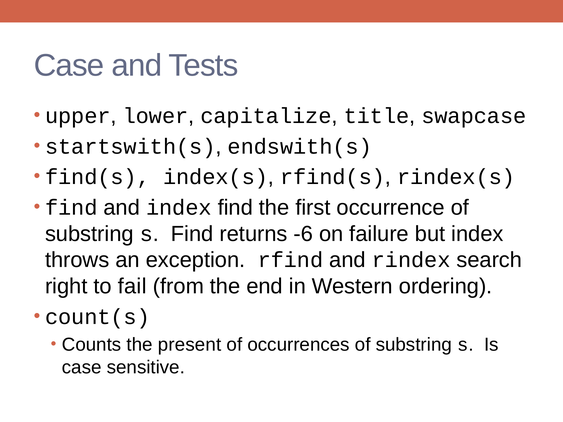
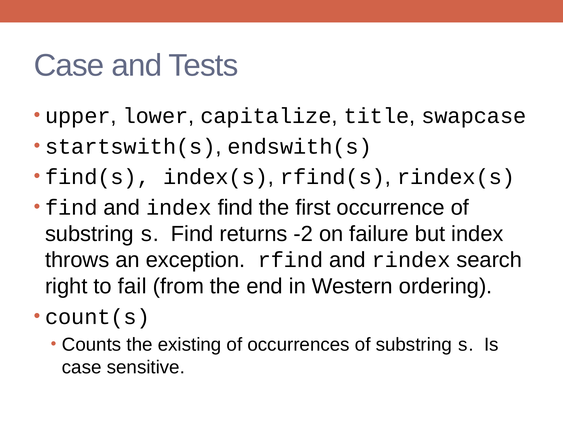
-6: -6 -> -2
present: present -> existing
